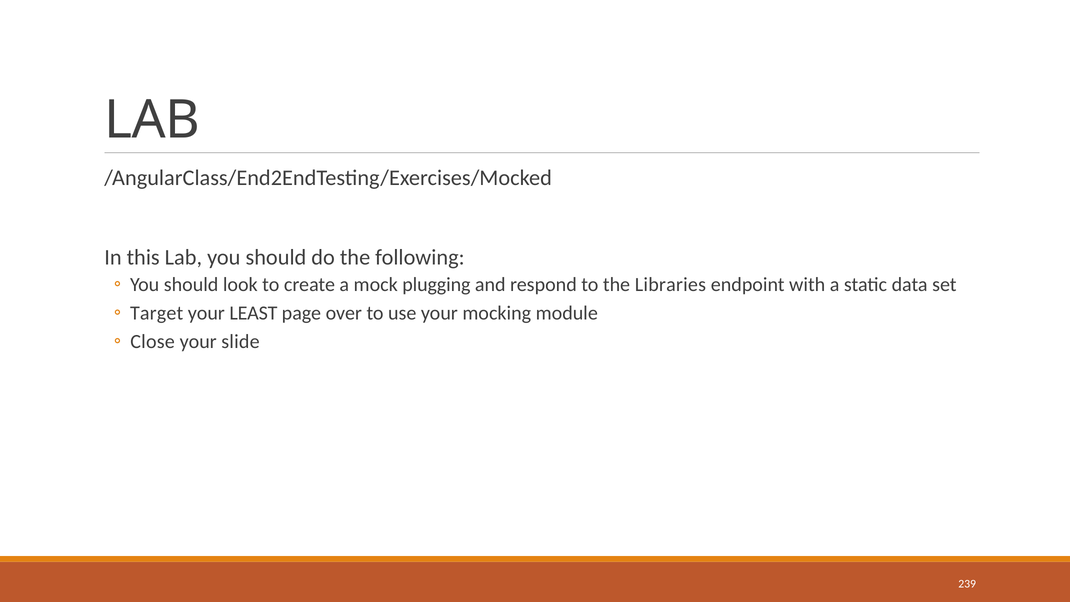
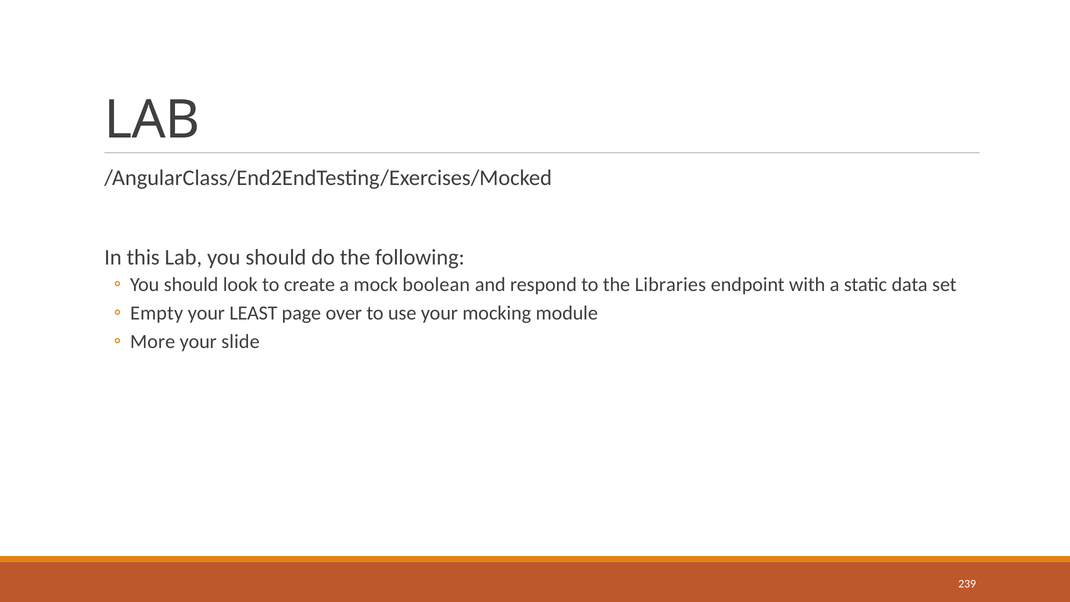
plugging: plugging -> boolean
Target: Target -> Empty
Close: Close -> More
